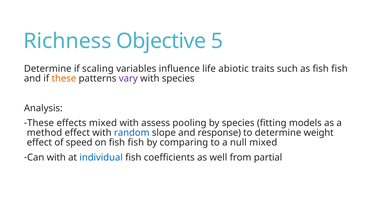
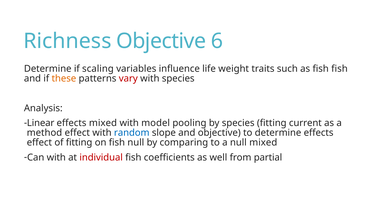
5: 5 -> 6
abiotic: abiotic -> weight
vary colour: purple -> red
These at (41, 123): These -> Linear
assess: assess -> model
models: models -> current
and response: response -> objective
determine weight: weight -> effects
of speed: speed -> fitting
on fish fish: fish -> null
individual colour: blue -> red
